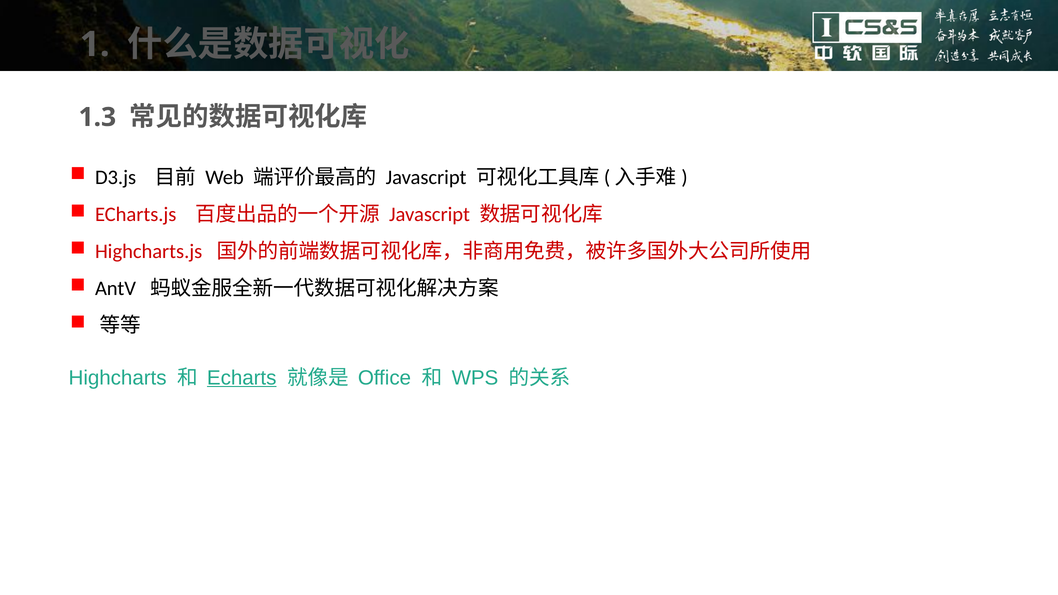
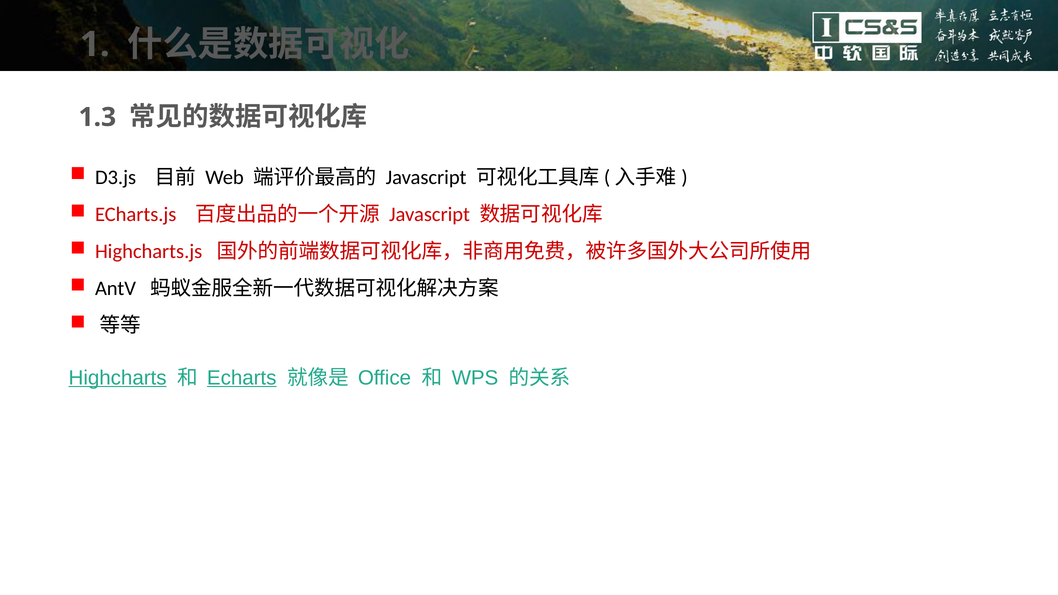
Highcharts underline: none -> present
